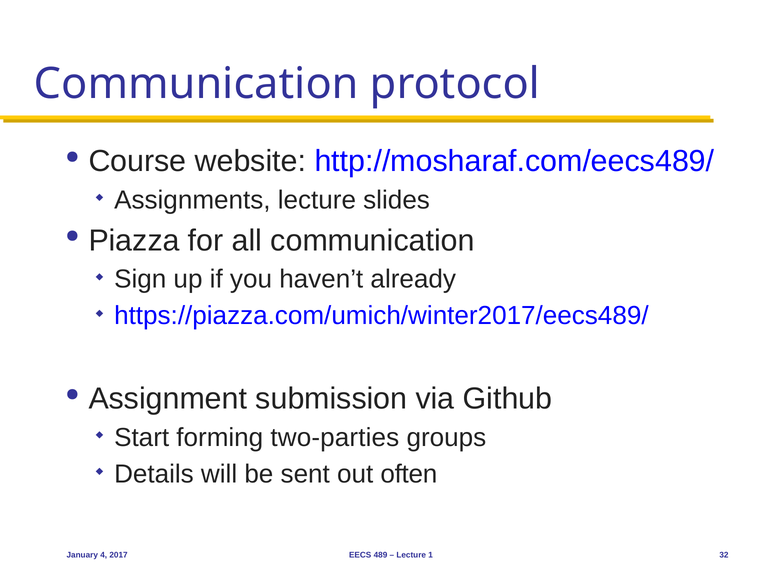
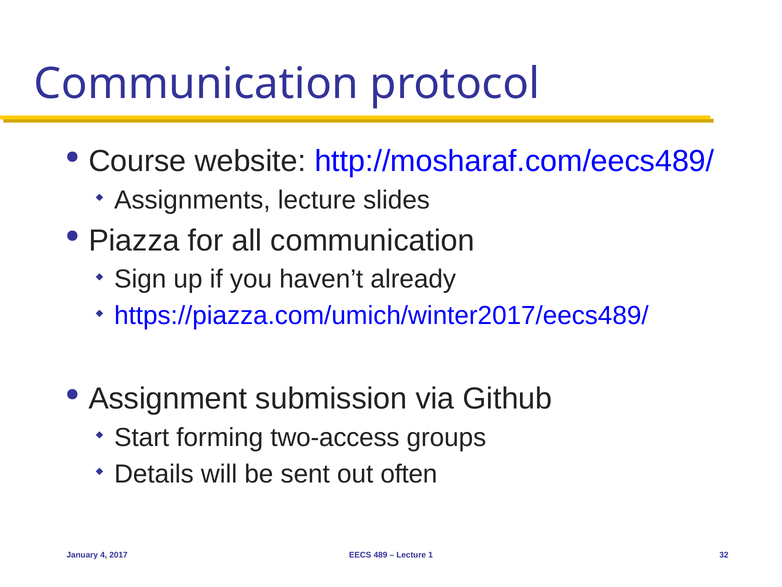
two-parties: two-parties -> two-access
